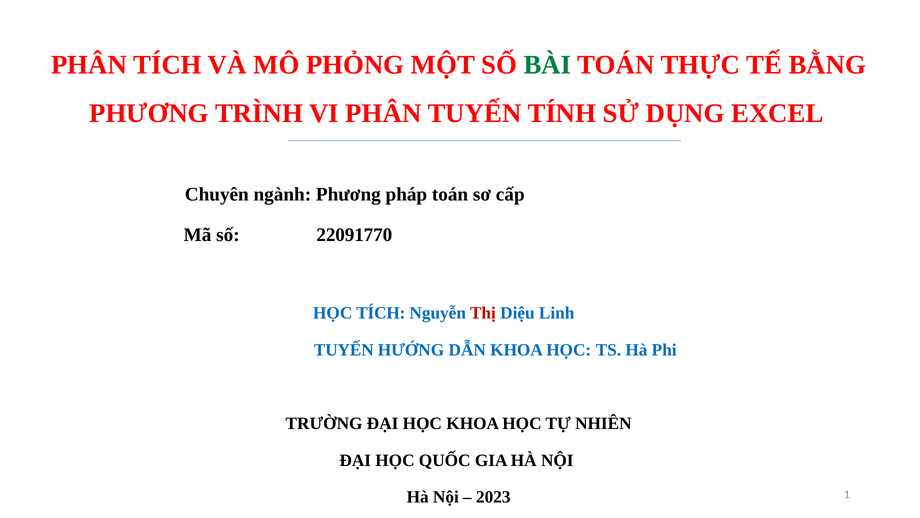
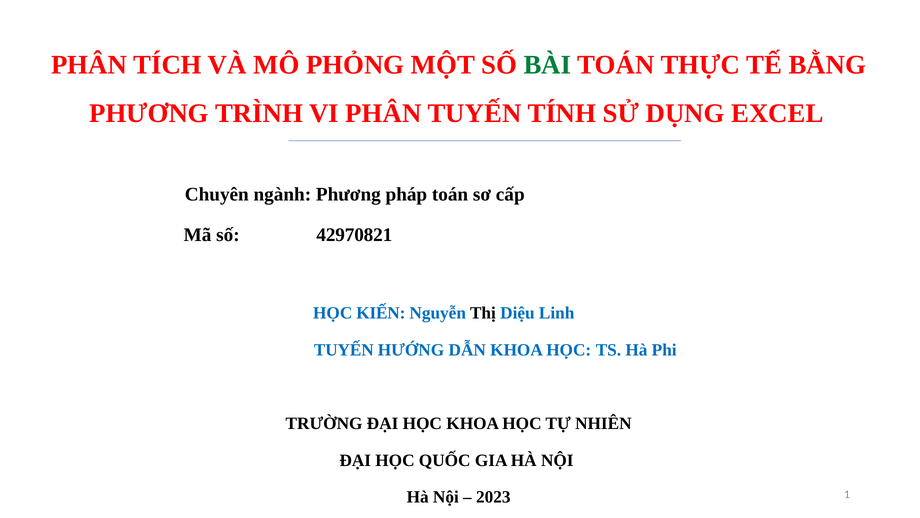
22091770: 22091770 -> 42970821
HỌC TÍCH: TÍCH -> KIẾN
Thị colour: red -> black
